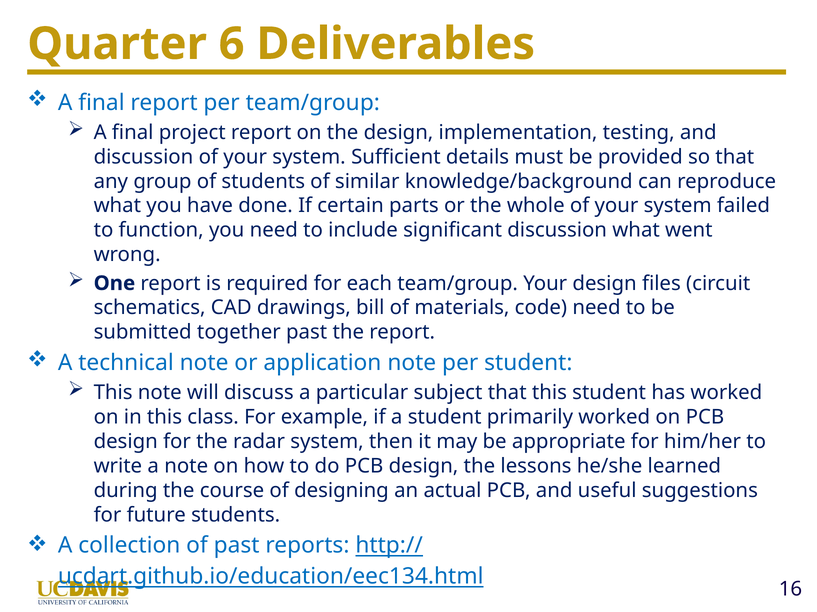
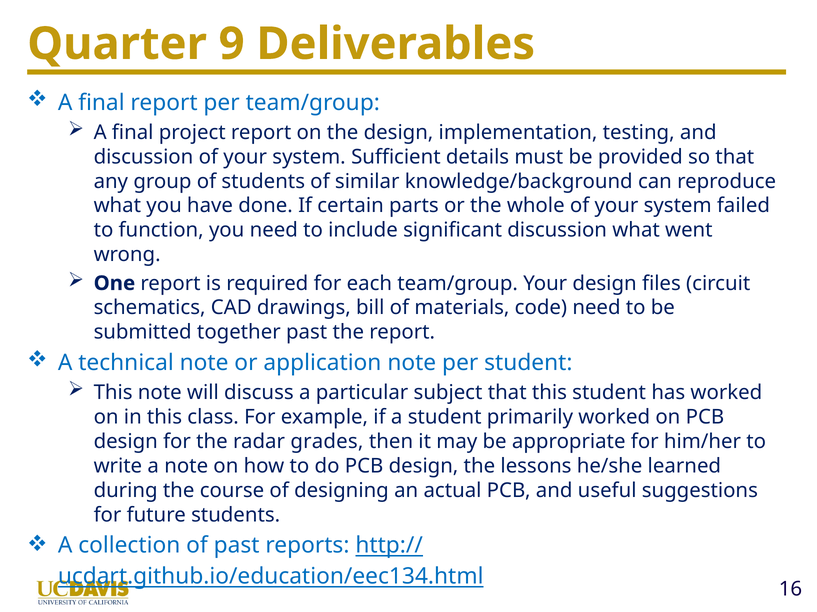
6: 6 -> 9
radar system: system -> grades
